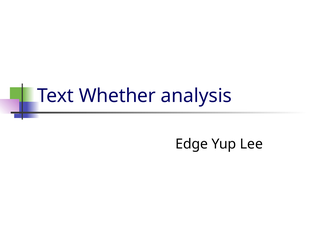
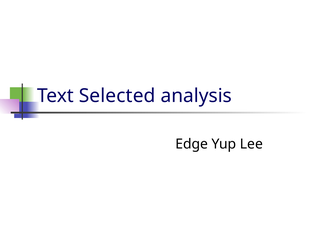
Whether: Whether -> Selected
